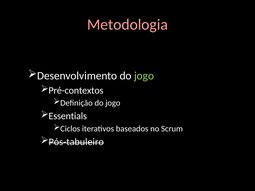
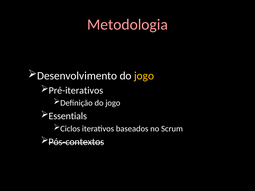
jogo at (144, 76) colour: light green -> yellow
Pré-contextos: Pré-contextos -> Pré-iterativos
Pós-tabuleiro: Pós-tabuleiro -> Pós-contextos
